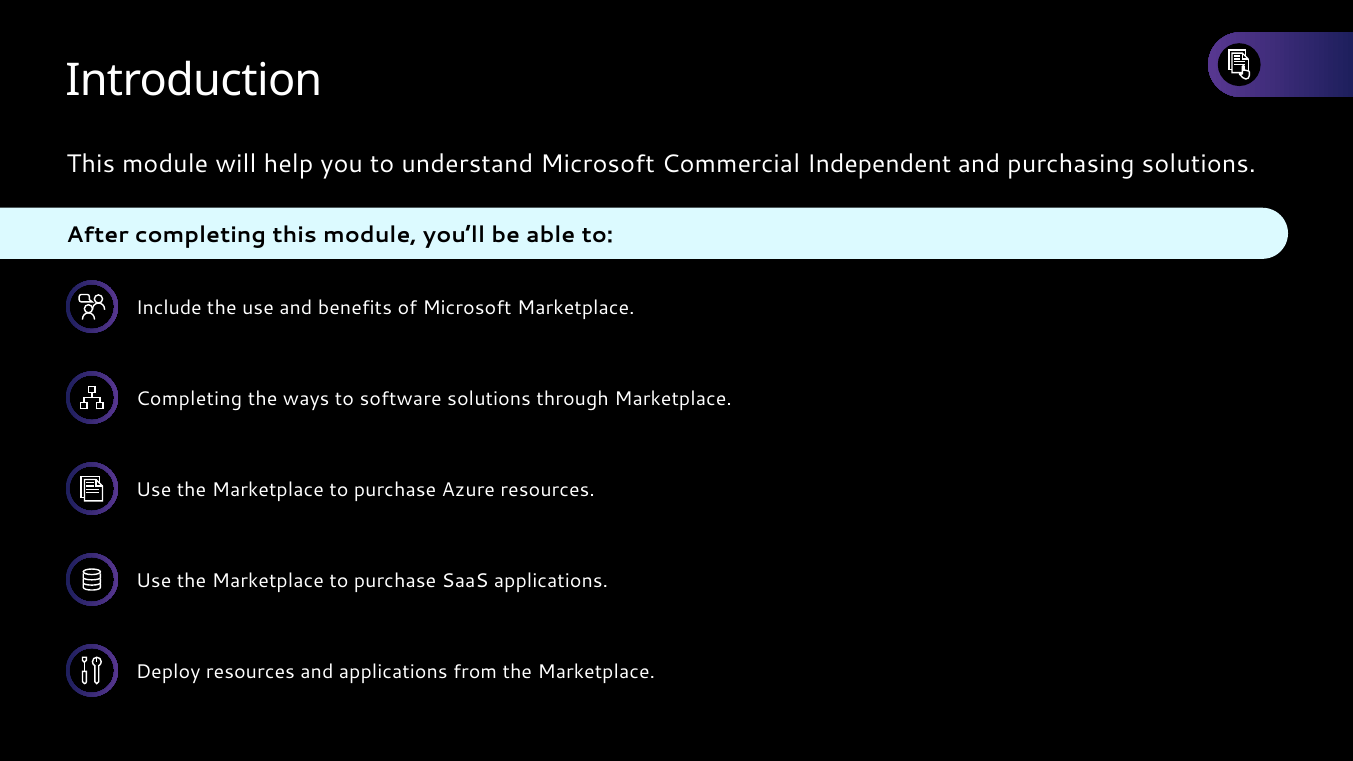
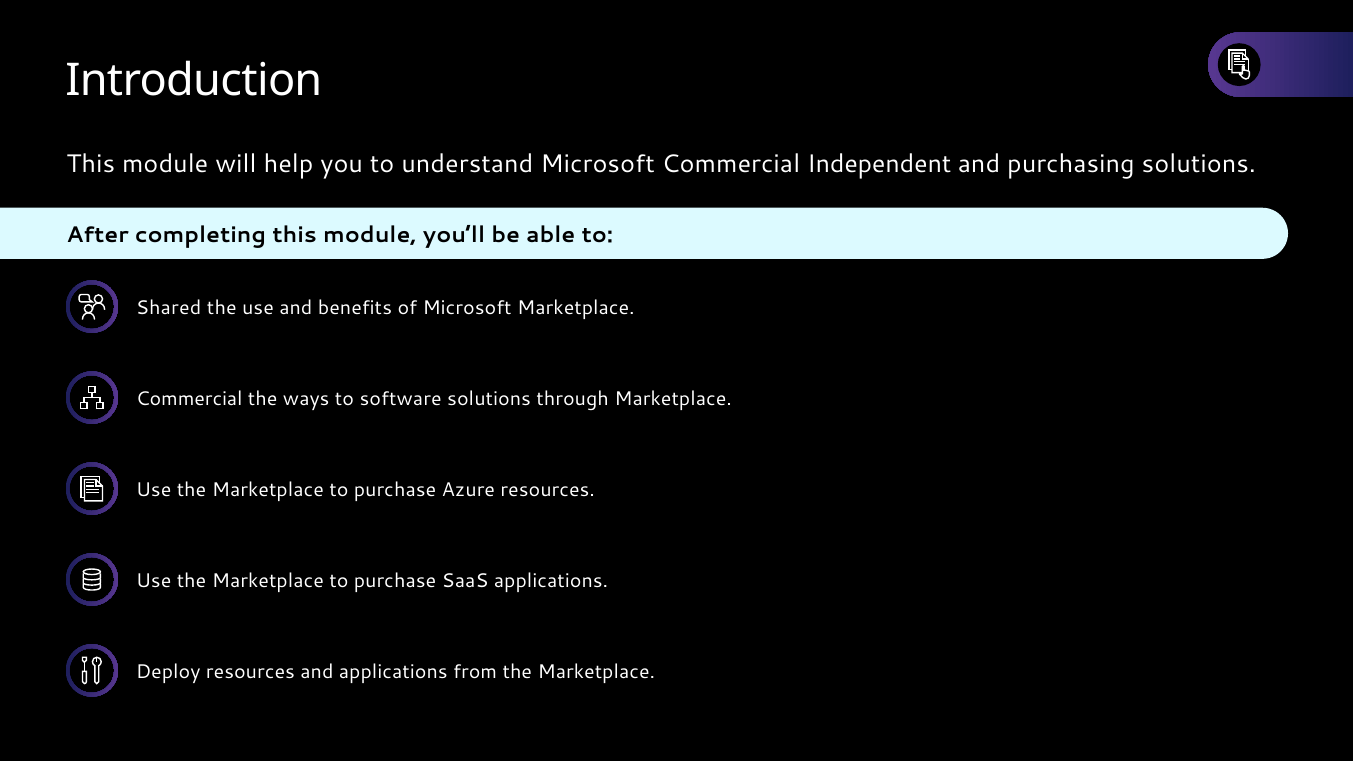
Include: Include -> Shared
Completing at (189, 399): Completing -> Commercial
